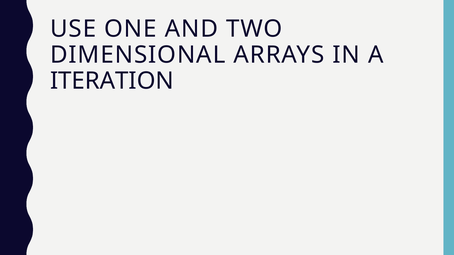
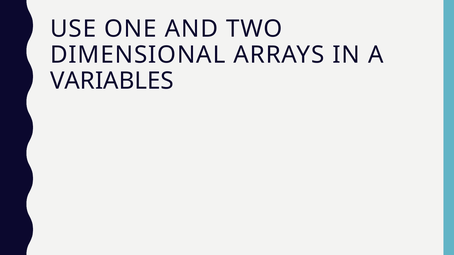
ITERATION: ITERATION -> VARIABLES
